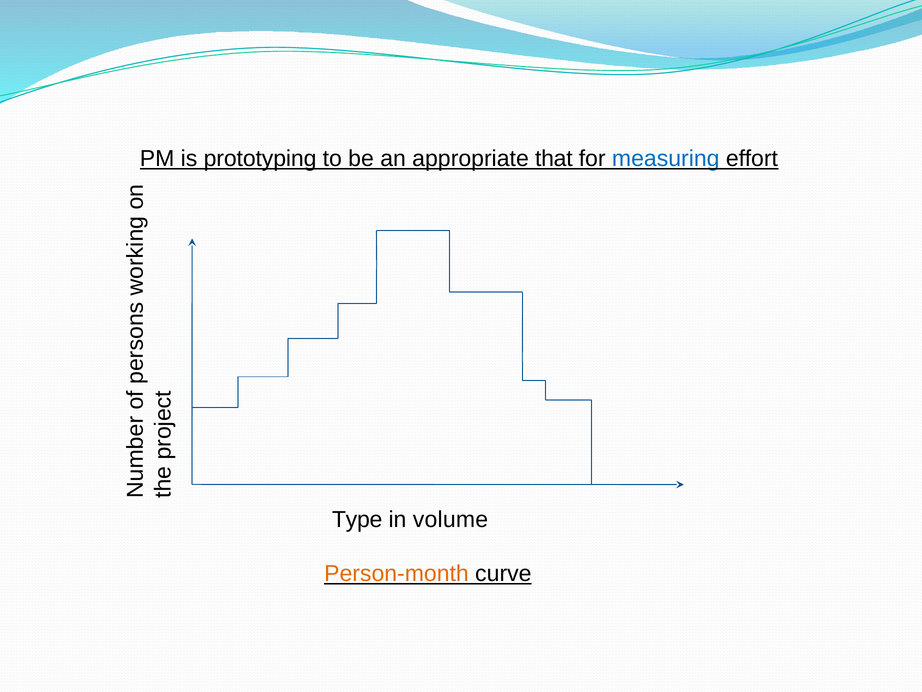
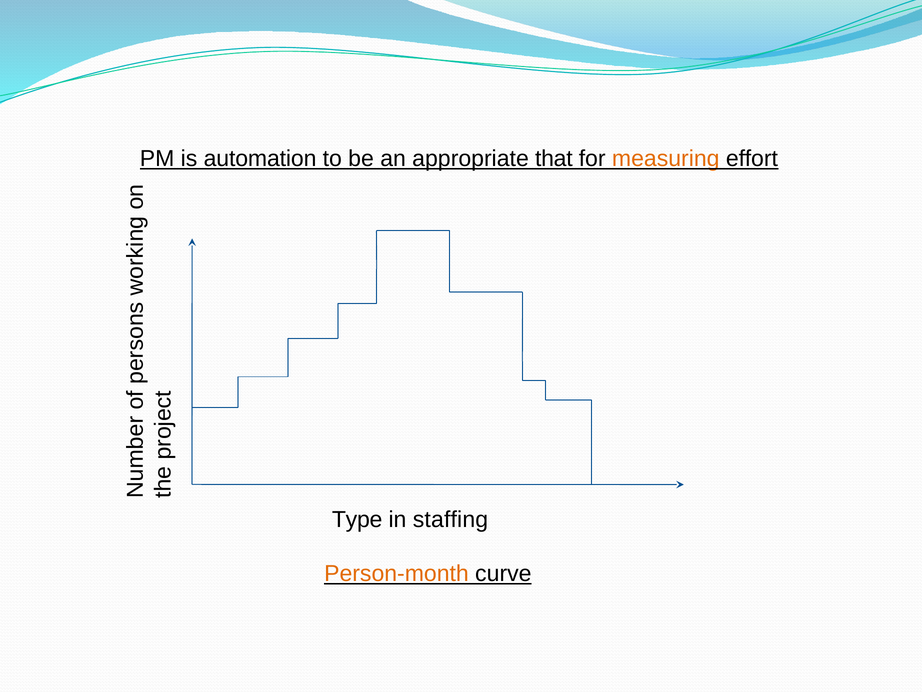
prototyping: prototyping -> automation
measuring colour: blue -> orange
volume: volume -> staffing
